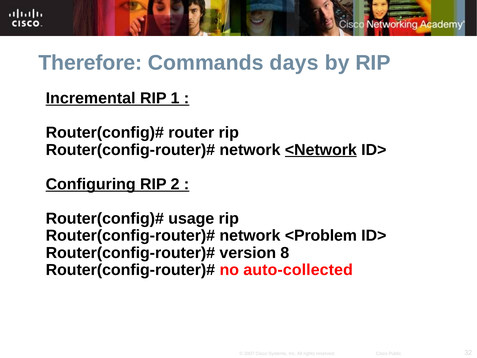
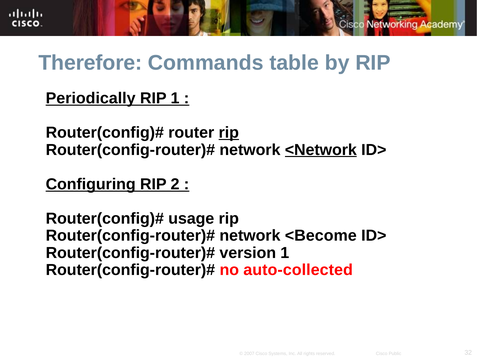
days: days -> table
Incremental: Incremental -> Periodically
rip at (229, 133) underline: none -> present
<Problem: <Problem -> <Become
version 8: 8 -> 1
